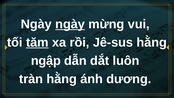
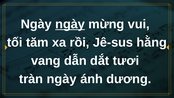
tăm underline: present -> none
ngập: ngập -> vang
luôn: luôn -> tươi
tràn hằng: hằng -> ngày
